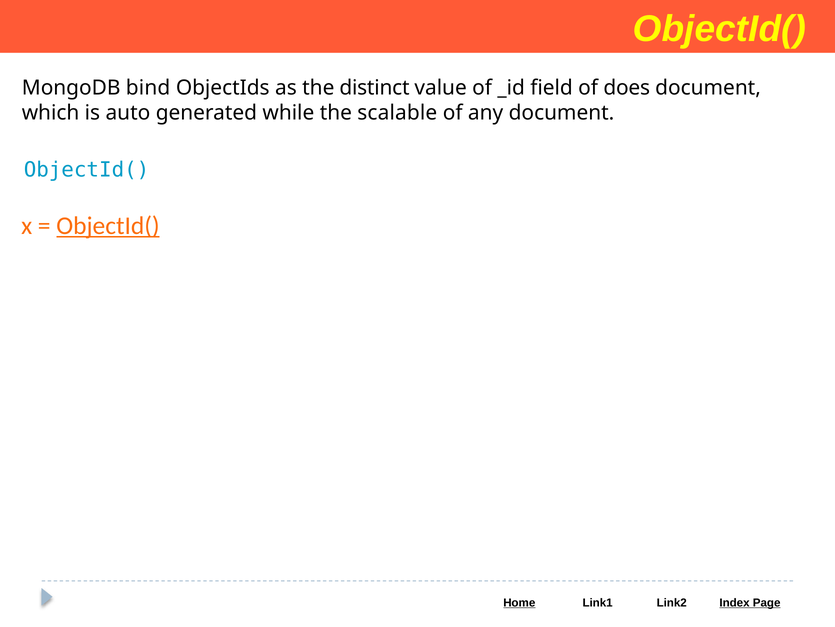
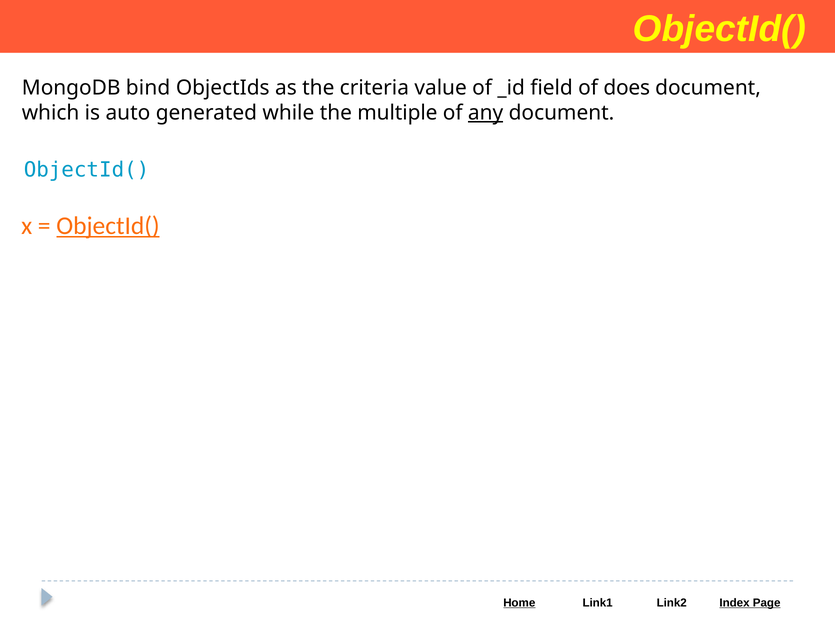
distinct: distinct -> criteria
scalable: scalable -> multiple
any underline: none -> present
